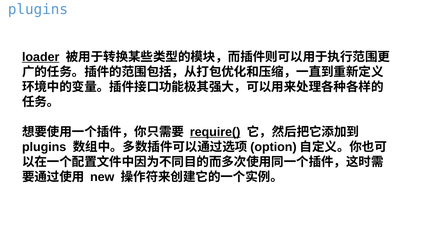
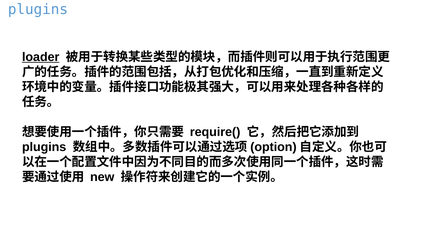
require( underline: present -> none
